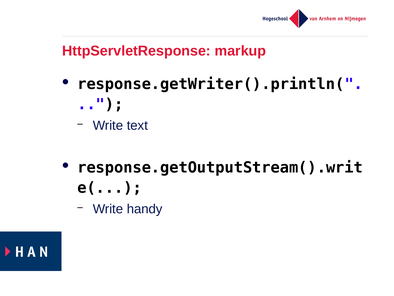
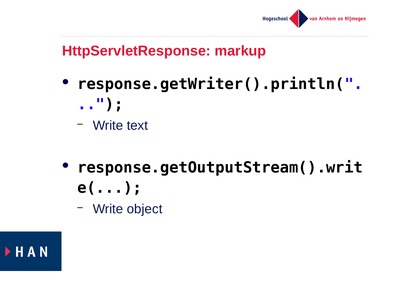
handy: handy -> object
